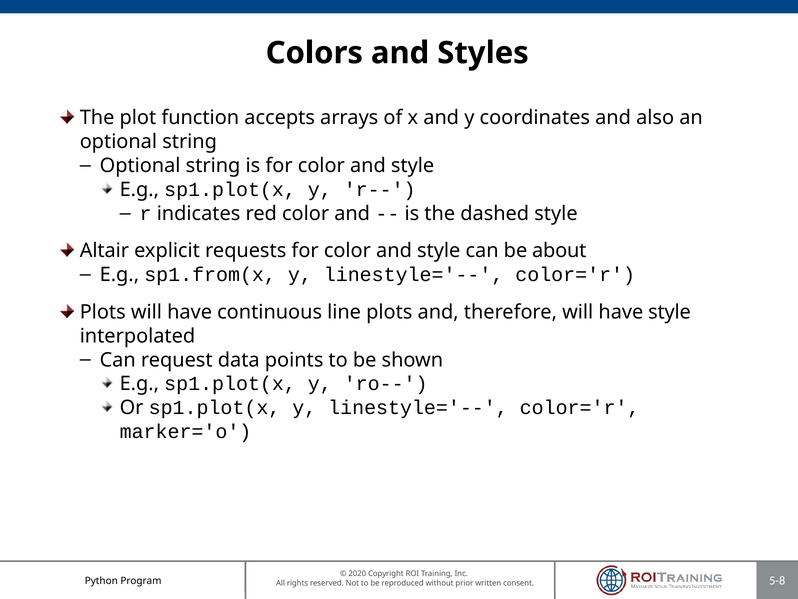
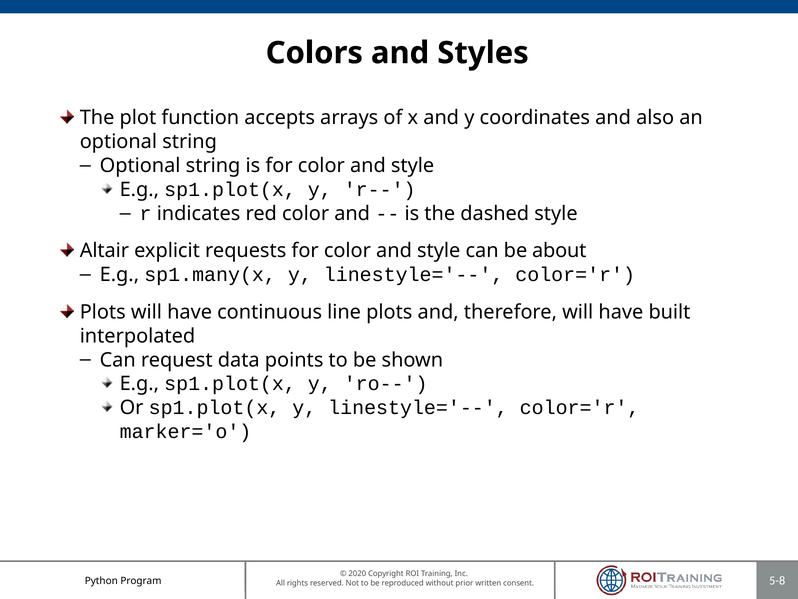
sp1.from(x: sp1.from(x -> sp1.many(x
have style: style -> built
